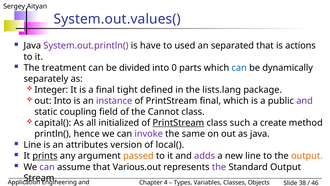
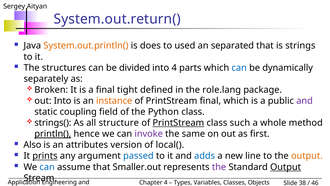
System.out.values(: System.out.values( -> System.out.return(
System.out.println( colour: purple -> orange
have: have -> does
actions: actions -> strings
treatment: treatment -> structures
into 0: 0 -> 4
Integer: Integer -> Broken
lists.lang: lists.lang -> role.lang
instance colour: purple -> orange
Cannot: Cannot -> Python
capital(: capital( -> strings(
initialized: initialized -> structure
create: create -> whole
println( underline: none -> present
as java: java -> first
Line at (32, 145): Line -> Also
passed colour: orange -> blue
adds colour: purple -> blue
can at (47, 167) colour: purple -> blue
Various.out: Various.out -> Smaller.out
Output at (286, 167) underline: none -> present
